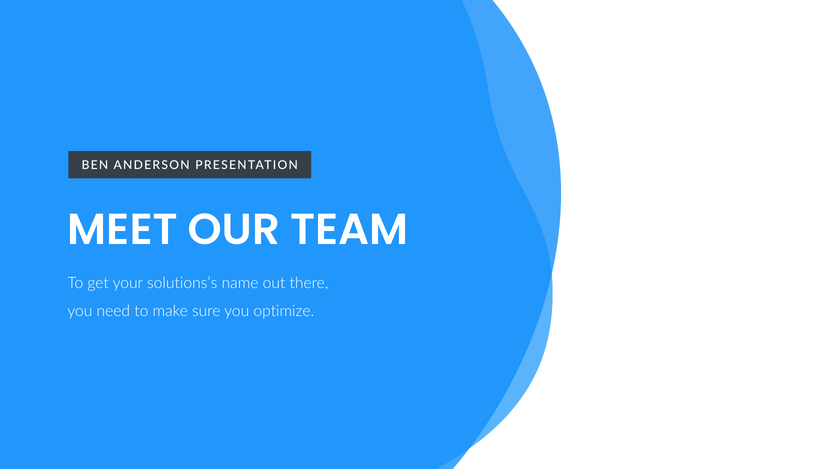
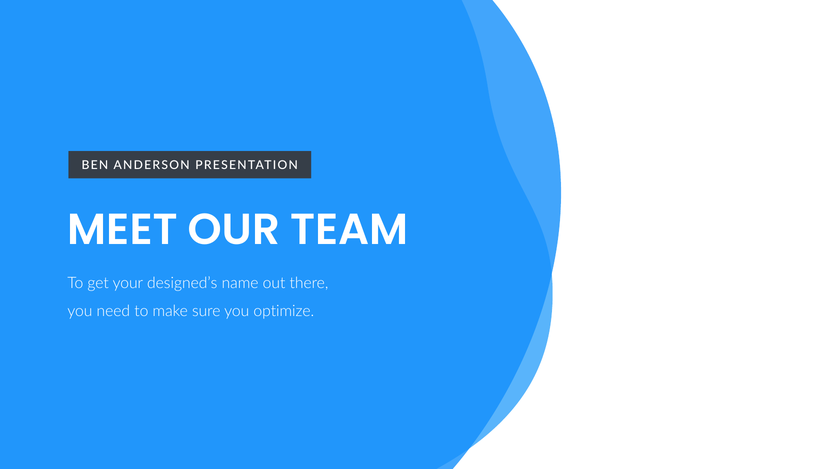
solutions’s: solutions’s -> designed’s
